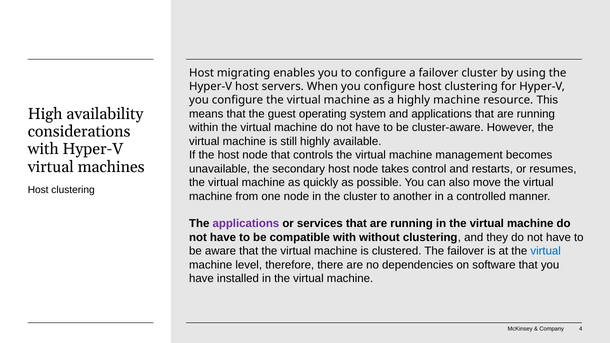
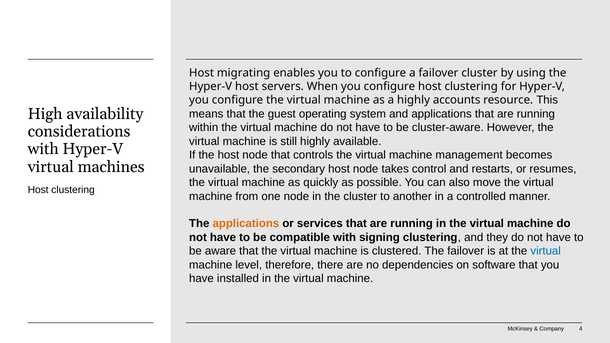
highly machine: machine -> accounts
applications at (246, 224) colour: purple -> orange
without: without -> signing
